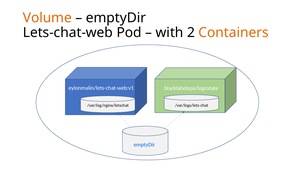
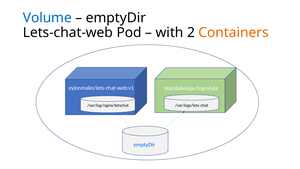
Volume colour: orange -> blue
